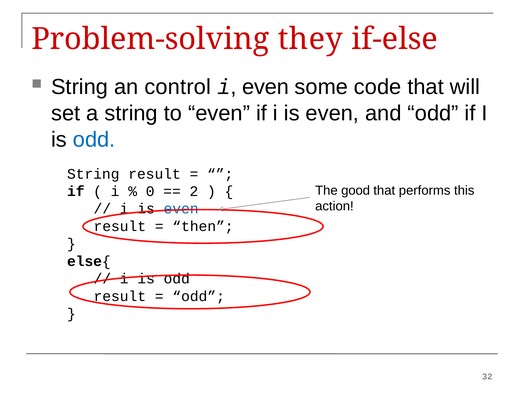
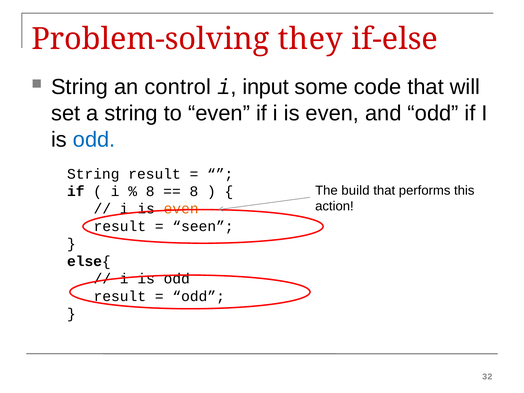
even at (266, 87): even -> input
good: good -> build
0 at (150, 191): 0 -> 8
2 at (194, 191): 2 -> 8
even at (181, 209) colour: blue -> orange
then: then -> seen
